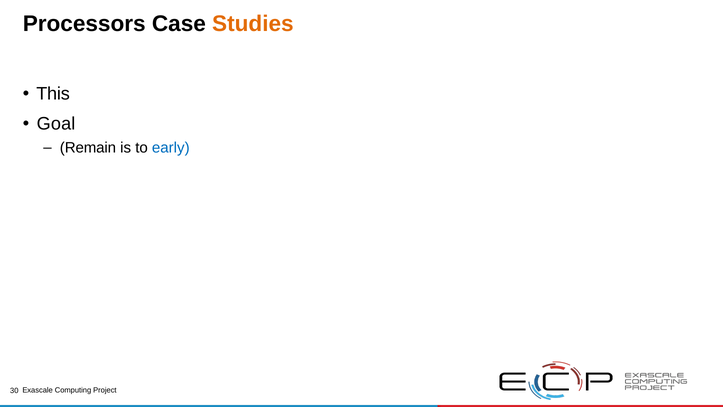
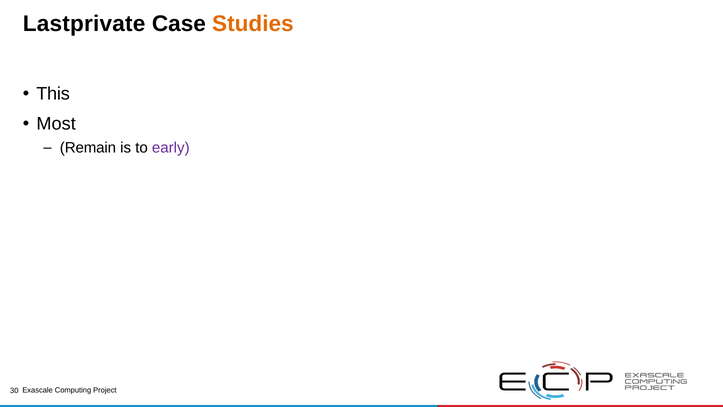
Processors: Processors -> Lastprivate
Goal: Goal -> Most
early colour: blue -> purple
